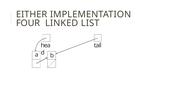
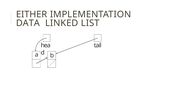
FOUR: FOUR -> DATA
